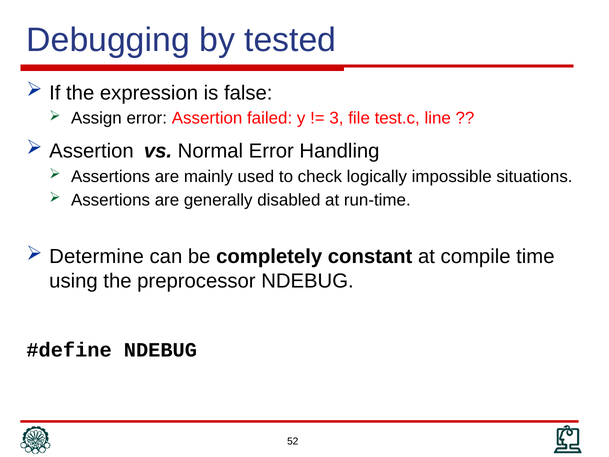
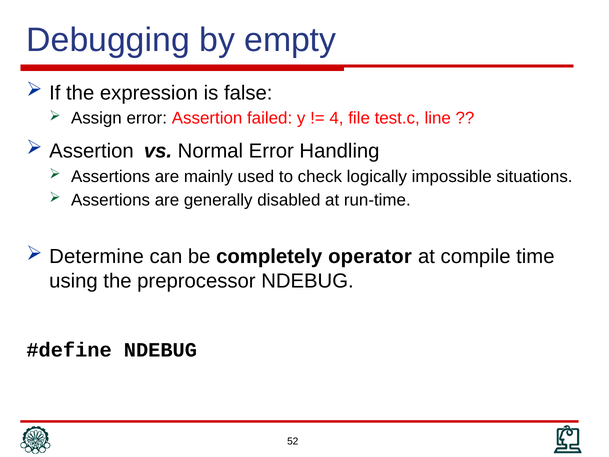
tested: tested -> empty
3: 3 -> 4
constant: constant -> operator
